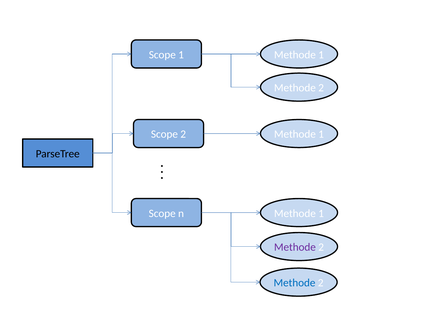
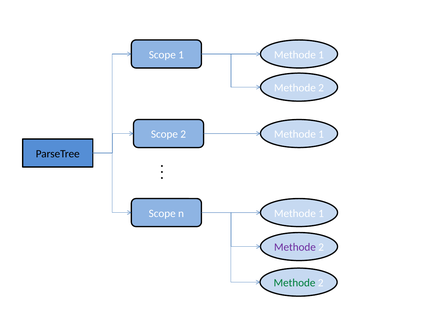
Methode at (295, 283) colour: blue -> green
